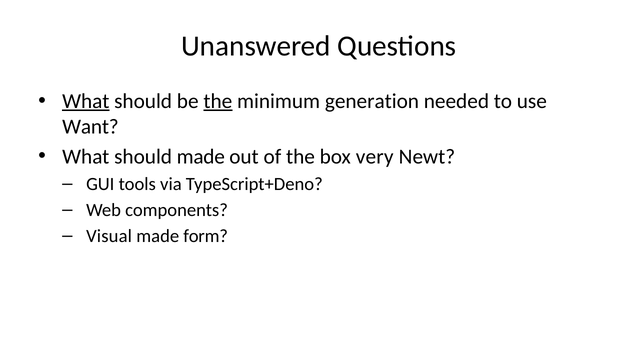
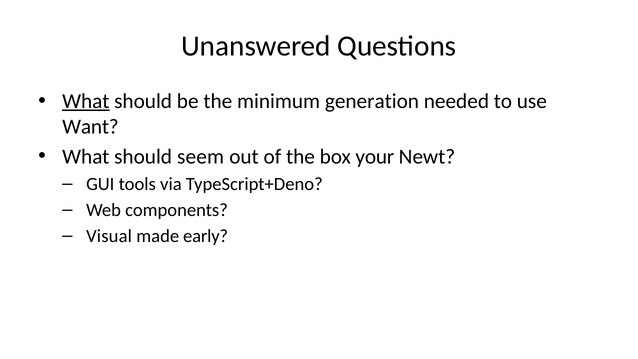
the at (218, 101) underline: present -> none
should made: made -> seem
very: very -> your
form: form -> early
